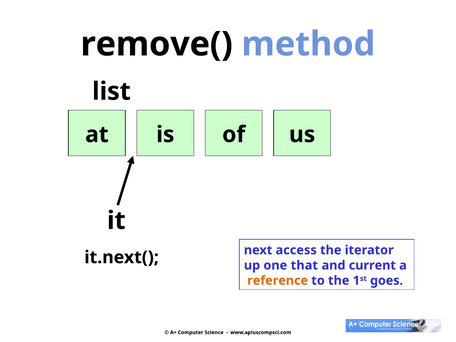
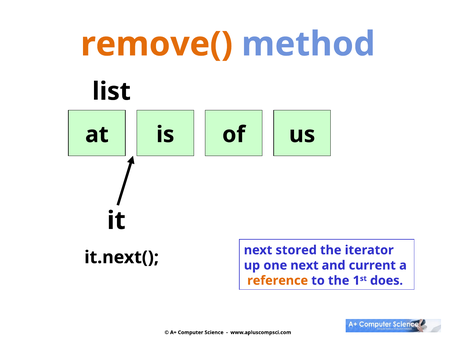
remove( colour: black -> orange
access: access -> stored
one that: that -> next
goes: goes -> does
